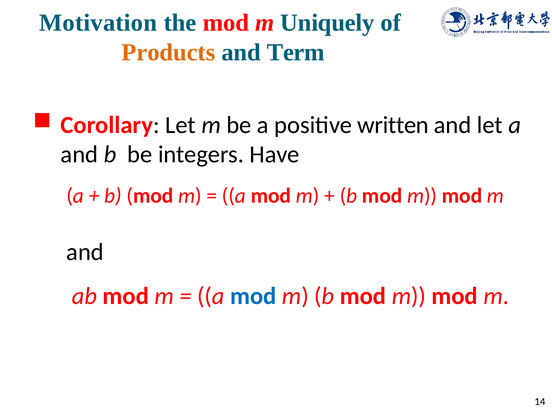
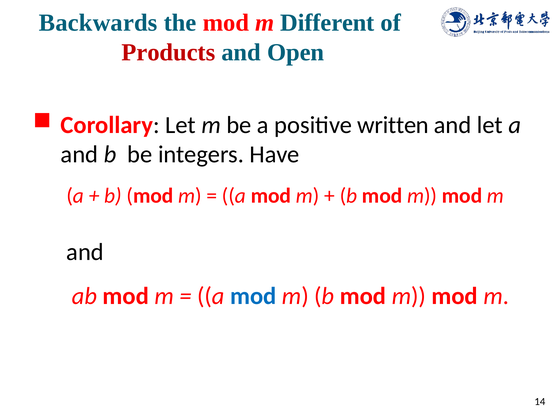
Motivation: Motivation -> Backwards
Uniquely: Uniquely -> Different
Products colour: orange -> red
Term: Term -> Open
